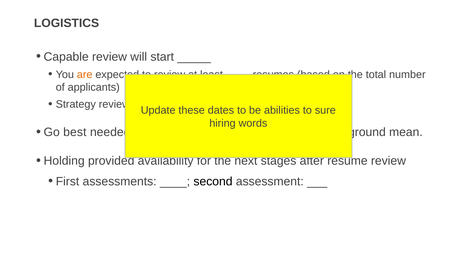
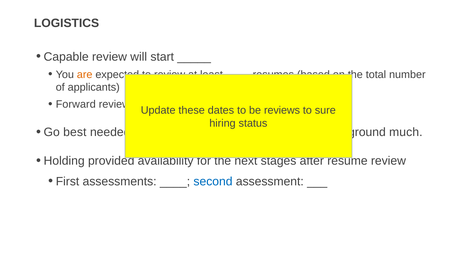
Strategy: Strategy -> Forward
abilities: abilities -> reviews
words: words -> status
mean: mean -> much
second colour: black -> blue
